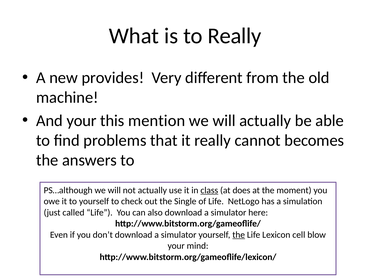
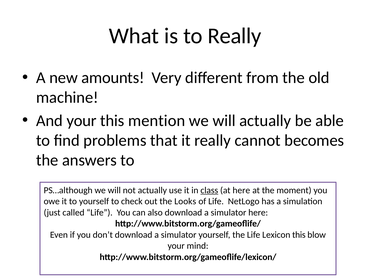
provides: provides -> amounts
at does: does -> here
Single: Single -> Looks
the at (239, 234) underline: present -> none
Lexicon cell: cell -> this
